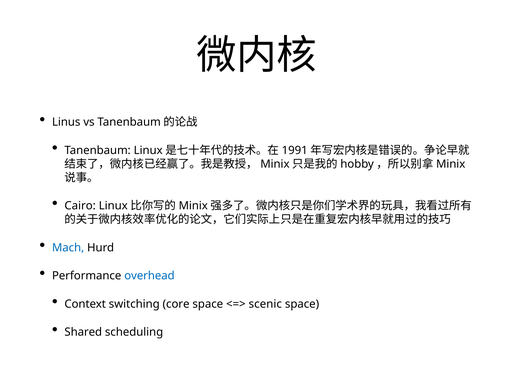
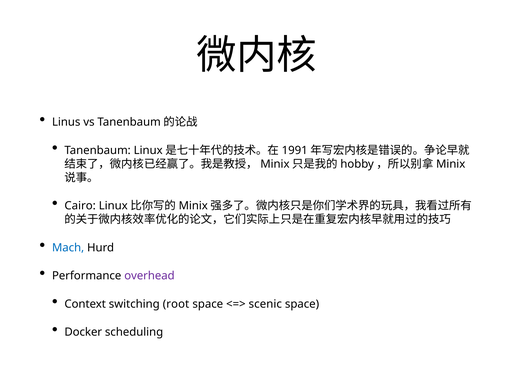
overhead colour: blue -> purple
core: core -> root
Shared: Shared -> Docker
